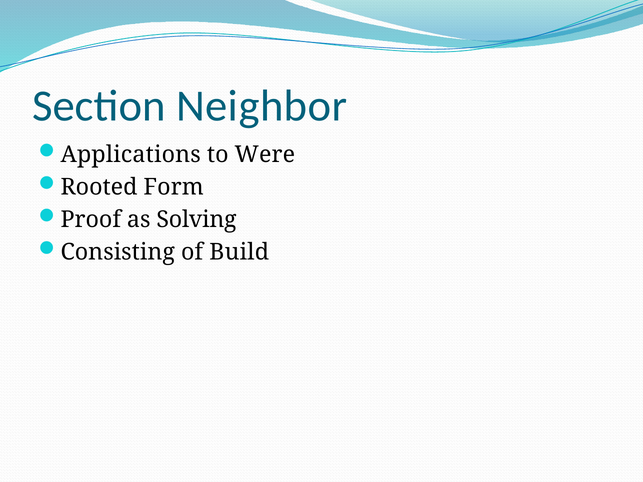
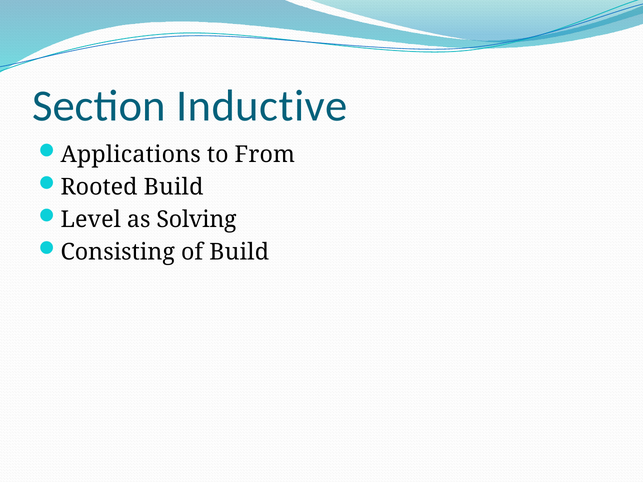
Neighbor: Neighbor -> Inductive
Were: Were -> From
Rooted Form: Form -> Build
Proof: Proof -> Level
